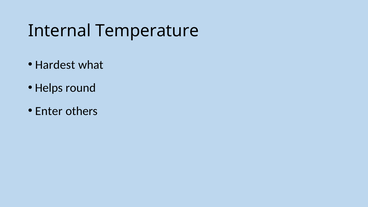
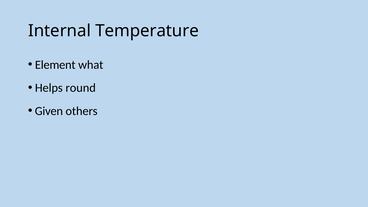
Hardest: Hardest -> Element
Enter: Enter -> Given
